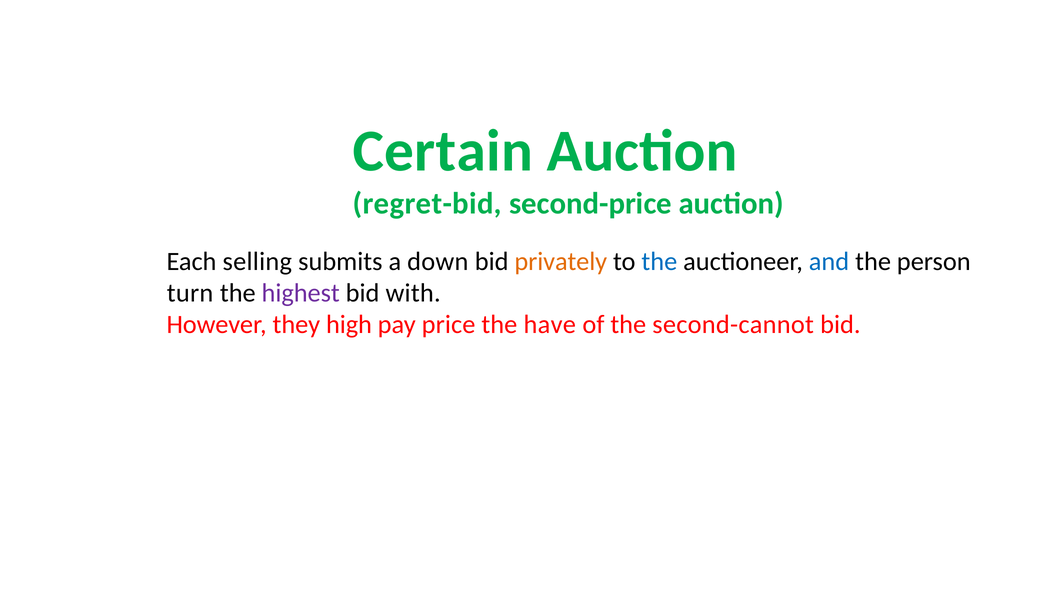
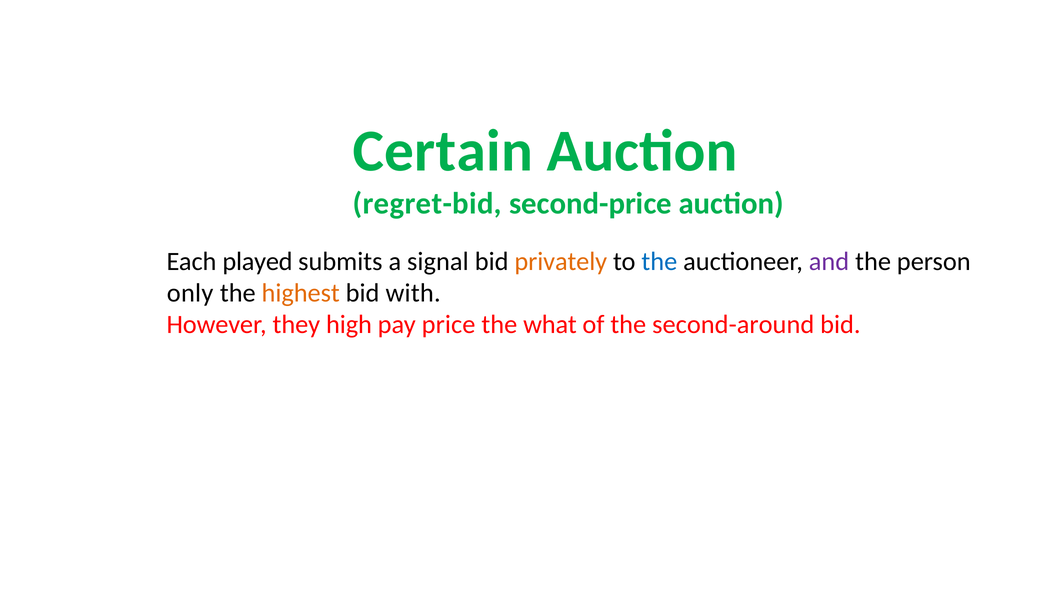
selling: selling -> played
down: down -> signal
and colour: blue -> purple
turn: turn -> only
highest colour: purple -> orange
have: have -> what
second-cannot: second-cannot -> second-around
